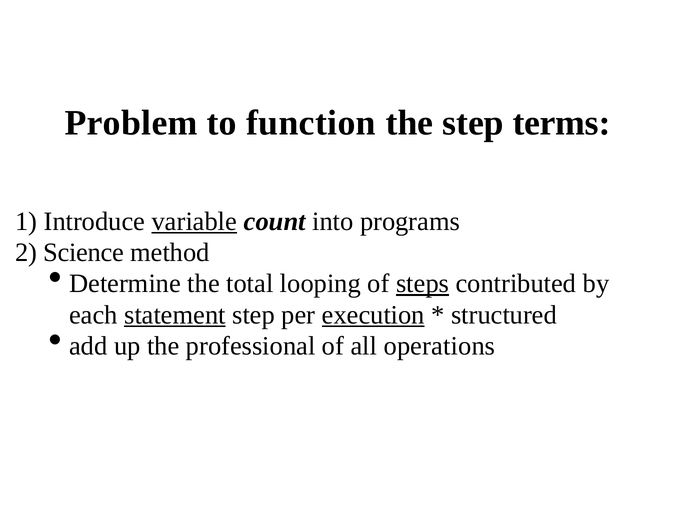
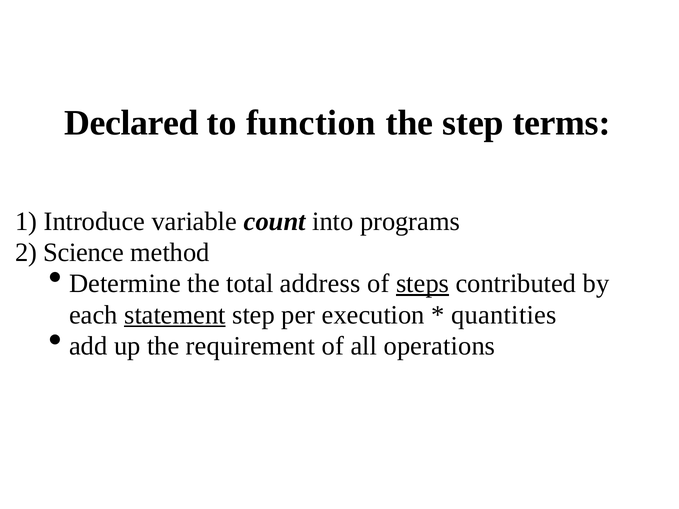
Problem: Problem -> Declared
variable underline: present -> none
looping: looping -> address
execution underline: present -> none
structured: structured -> quantities
professional: professional -> requirement
